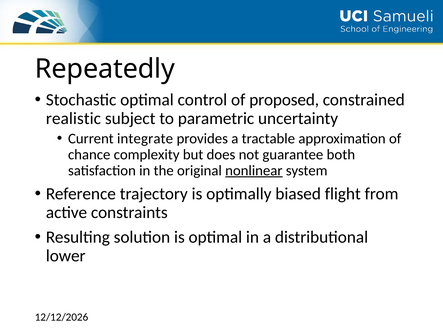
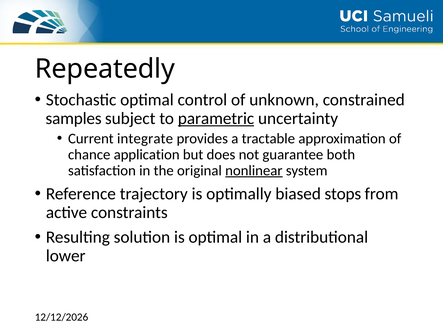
proposed: proposed -> unknown
realistic: realistic -> samples
parametric underline: none -> present
complexity: complexity -> application
flight: flight -> stops
